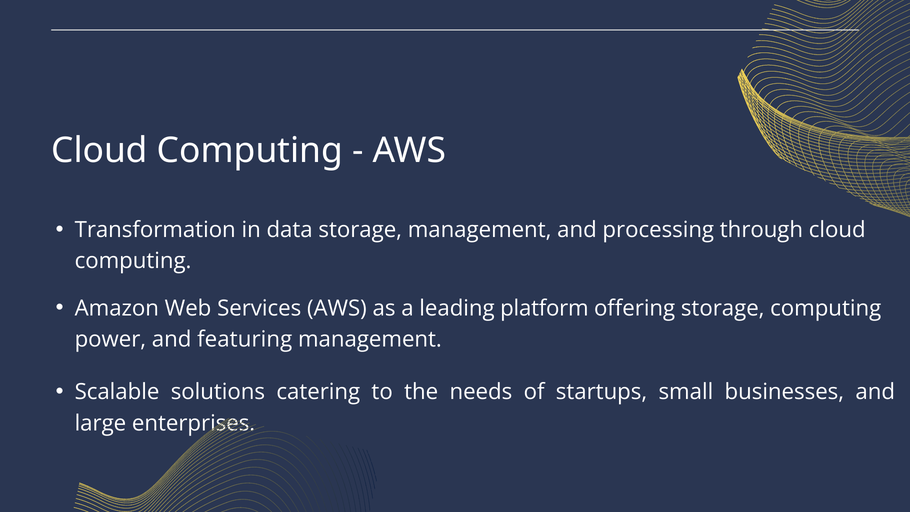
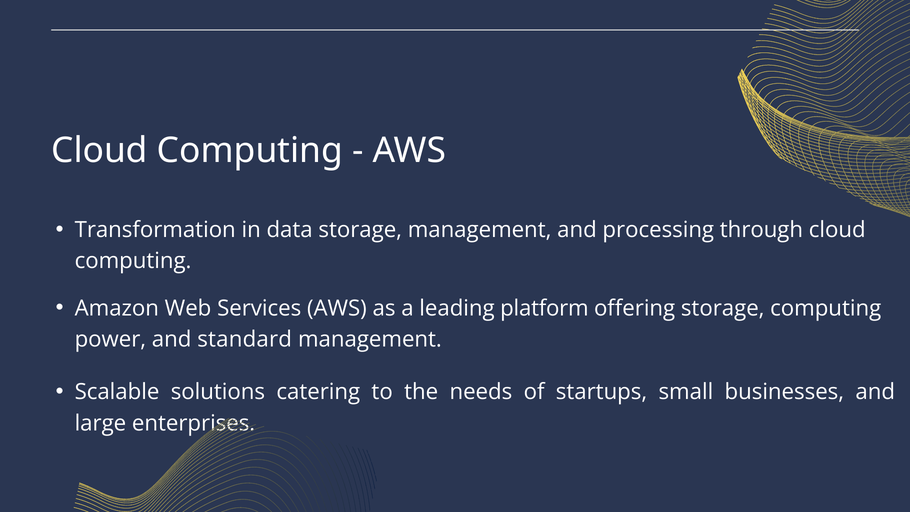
featuring: featuring -> standard
